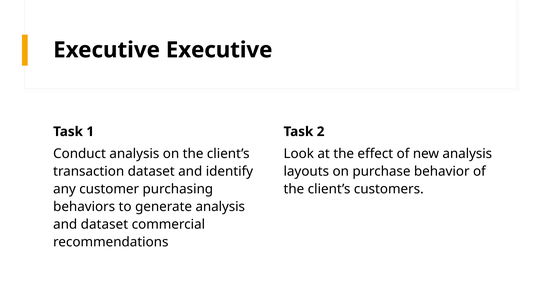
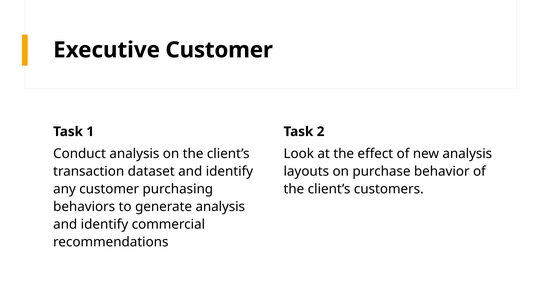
Executive Executive: Executive -> Customer
dataset at (104, 225): dataset -> identify
